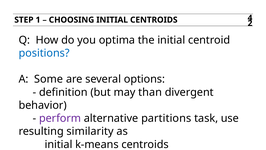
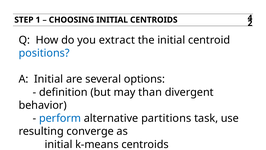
optima: optima -> extract
A Some: Some -> Initial
perform colour: purple -> blue
similarity: similarity -> converge
